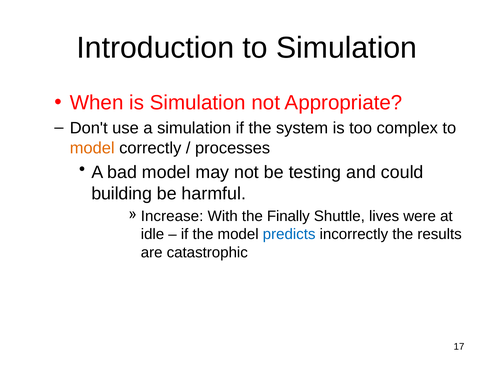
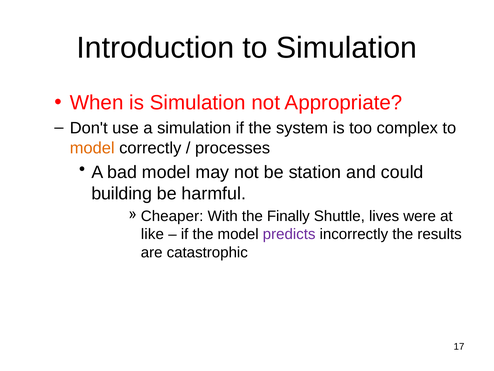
testing: testing -> station
Increase: Increase -> Cheaper
idle: idle -> like
predicts colour: blue -> purple
